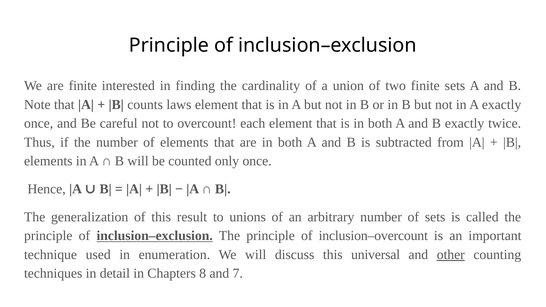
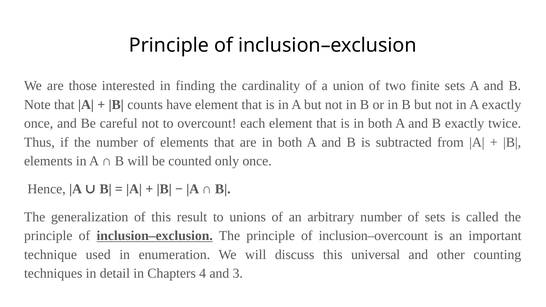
are finite: finite -> those
laws: laws -> have
other underline: present -> none
8: 8 -> 4
7: 7 -> 3
